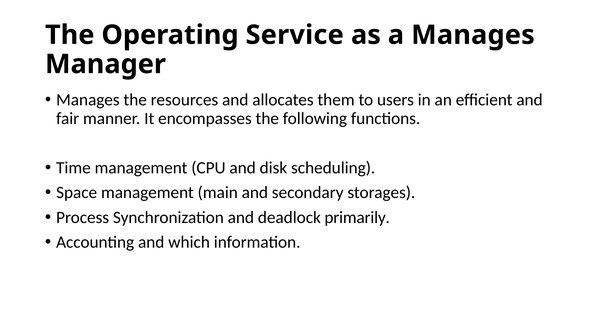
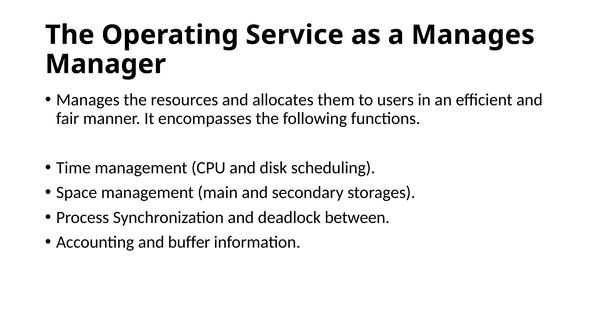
primarily: primarily -> between
which: which -> buffer
